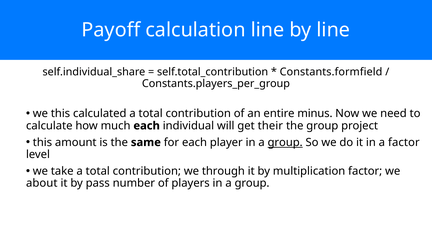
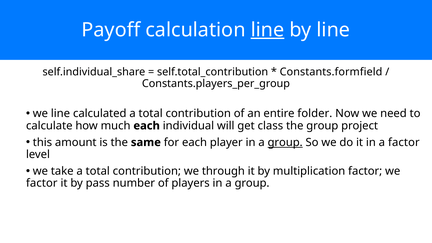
line at (267, 30) underline: none -> present
we this: this -> line
minus: minus -> folder
their: their -> class
about at (42, 183): about -> factor
